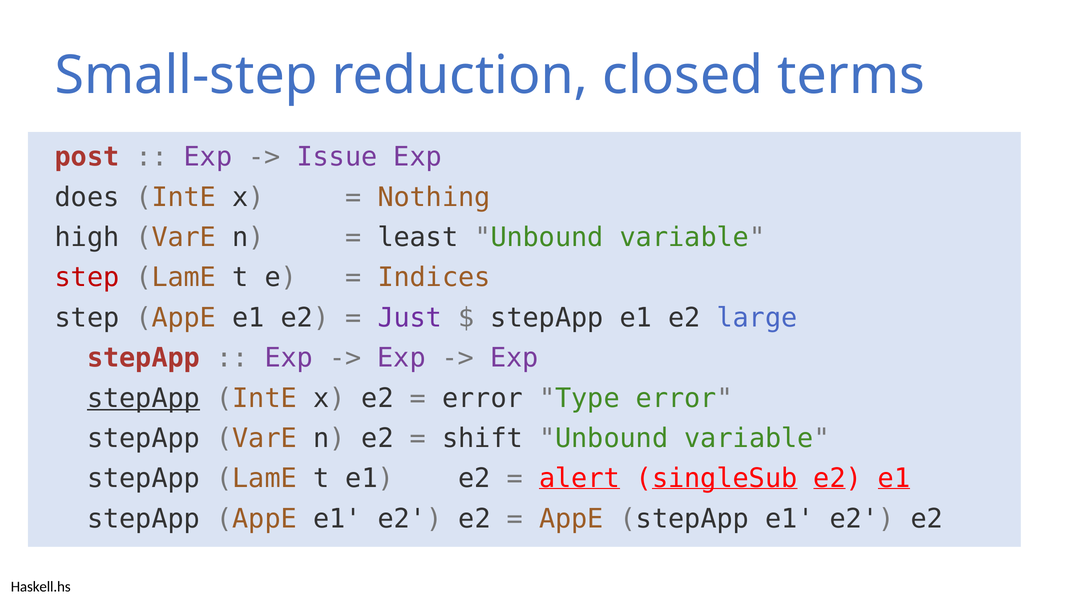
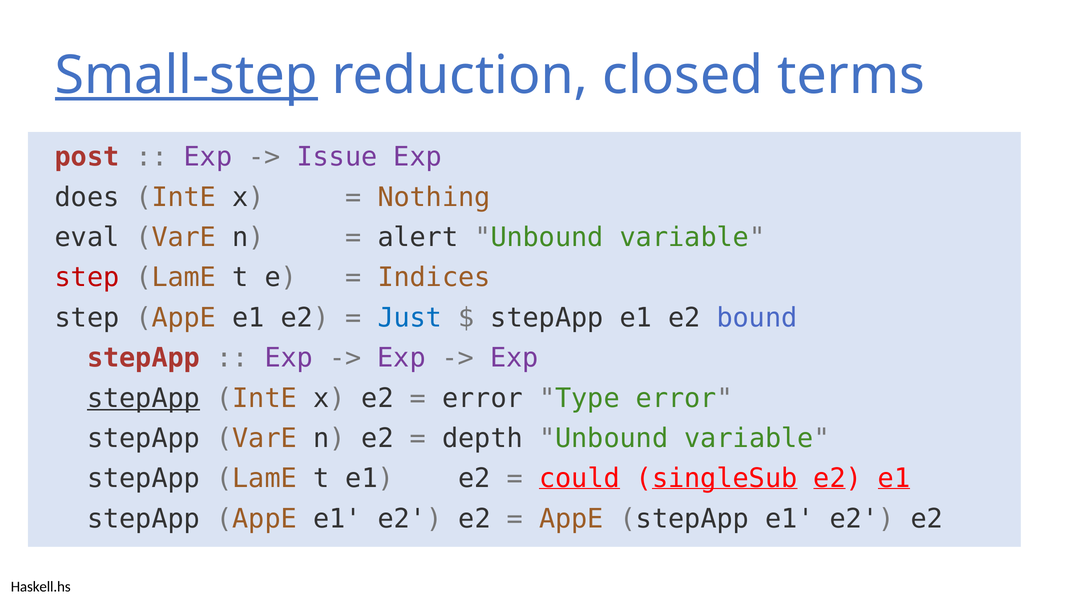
Small-step underline: none -> present
high: high -> eval
least: least -> alert
Just colour: purple -> blue
large: large -> bound
shift: shift -> depth
alert: alert -> could
